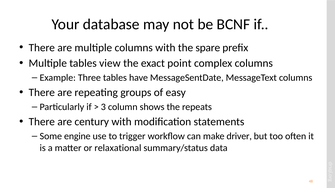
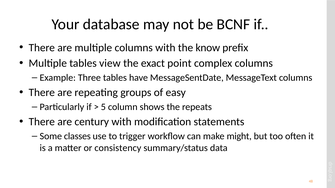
spare: spare -> know
3: 3 -> 5
engine: engine -> classes
driver: driver -> might
relaxational: relaxational -> consistency
